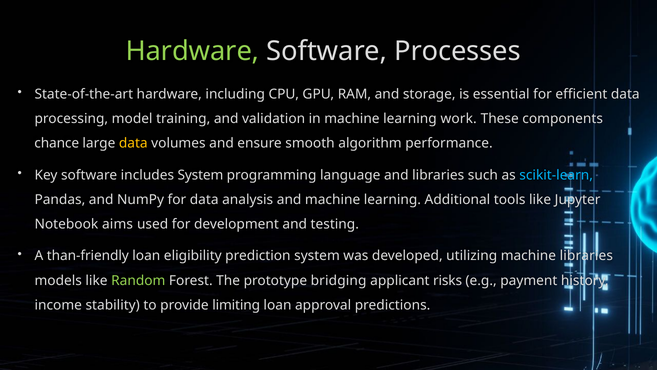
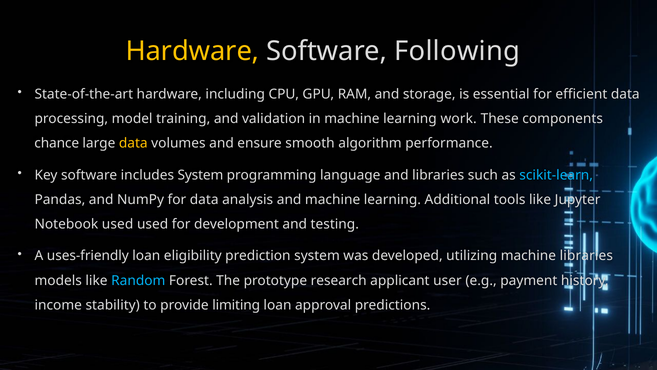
Hardware at (192, 51) colour: light green -> yellow
Processes: Processes -> Following
Notebook aims: aims -> used
than-friendly: than-friendly -> uses-friendly
Random colour: light green -> light blue
bridging: bridging -> research
risks: risks -> user
